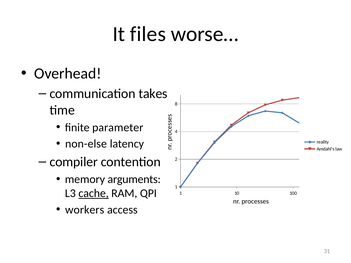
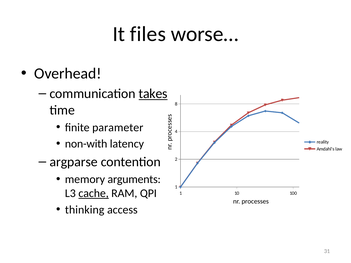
takes underline: none -> present
non-else: non-else -> non-with
compiler: compiler -> argparse
workers: workers -> thinking
